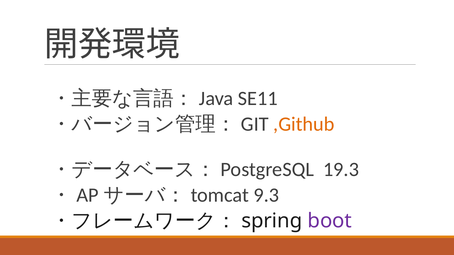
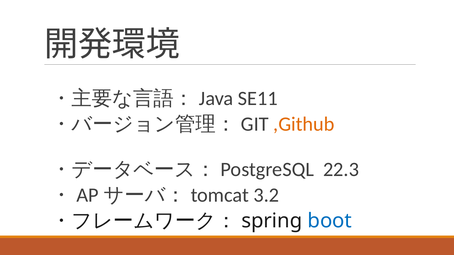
19.3: 19.3 -> 22.3
9.3: 9.3 -> 3.2
boot colour: purple -> blue
